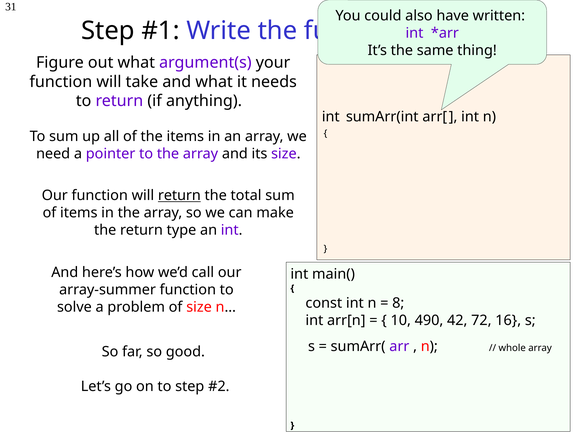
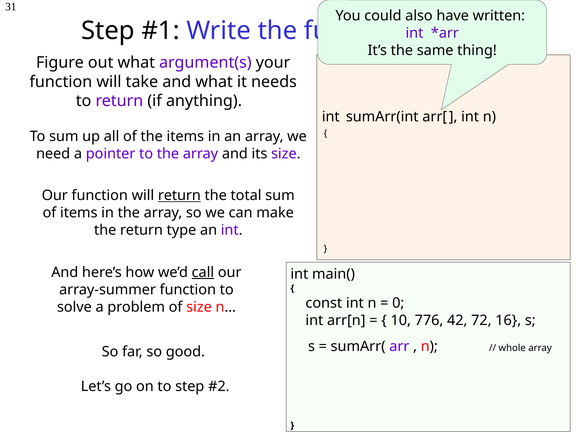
call underline: none -> present
8: 8 -> 0
490: 490 -> 776
